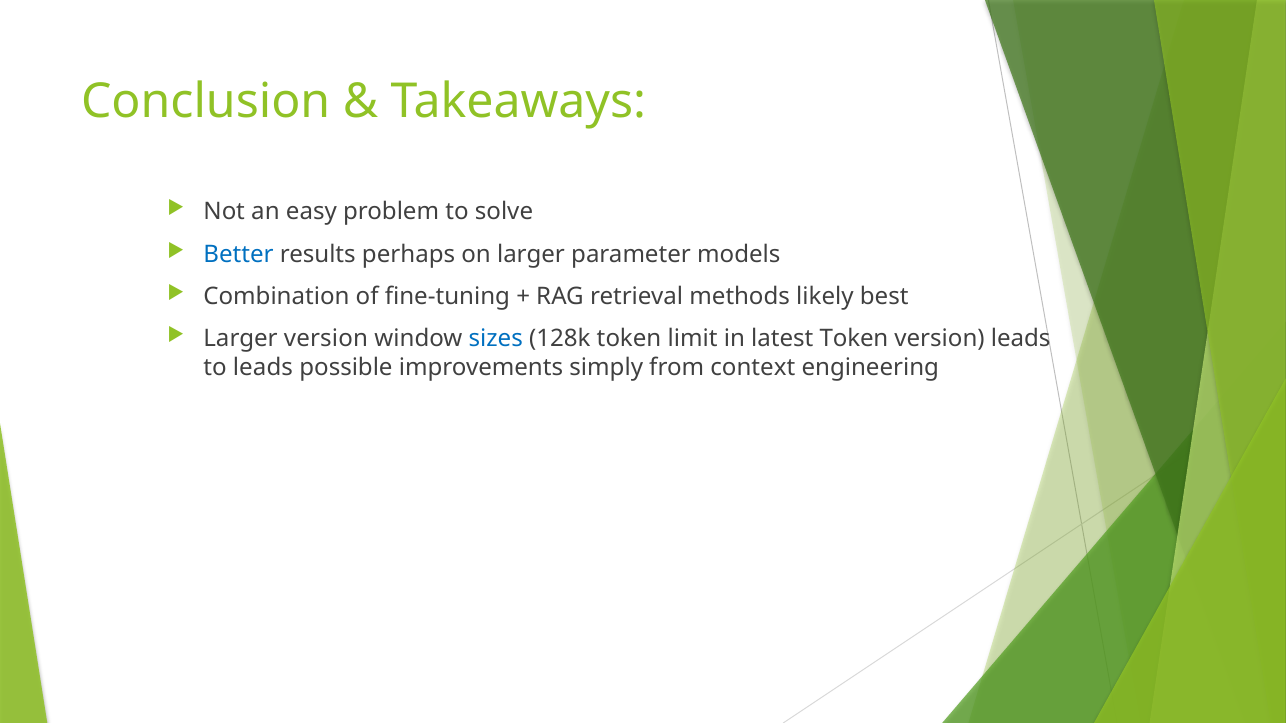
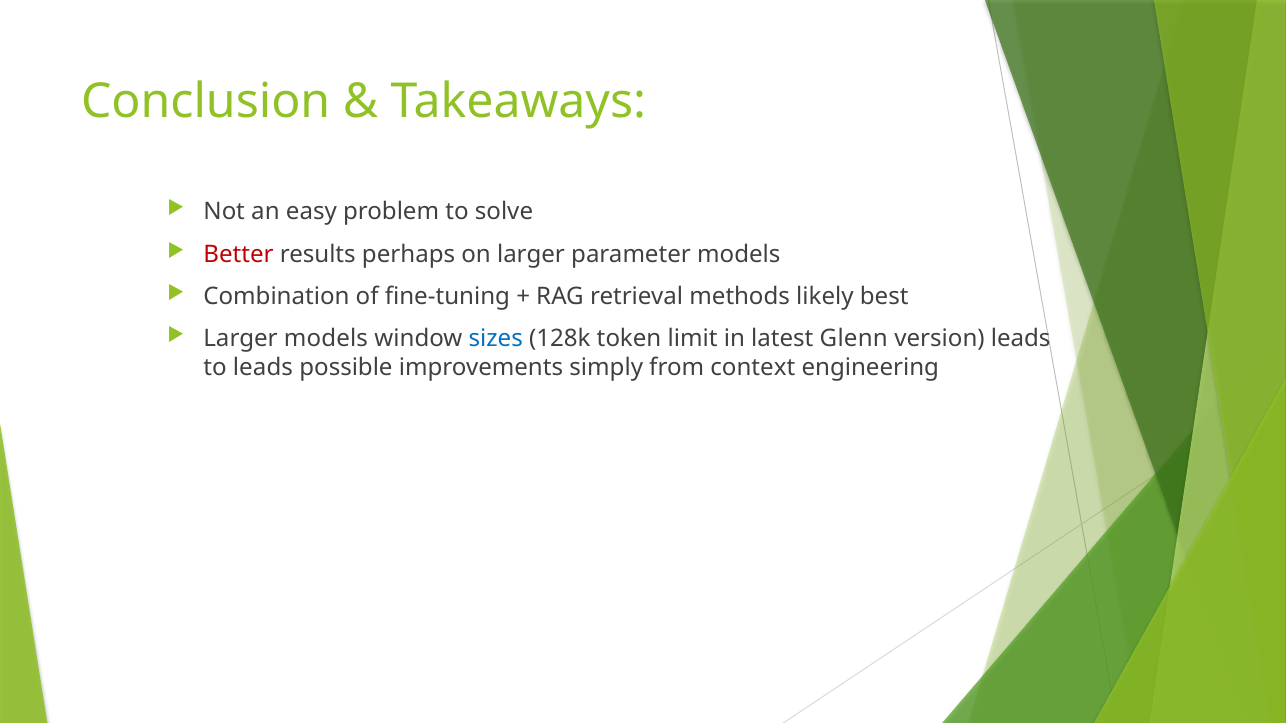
Better colour: blue -> red
Larger version: version -> models
latest Token: Token -> Glenn
